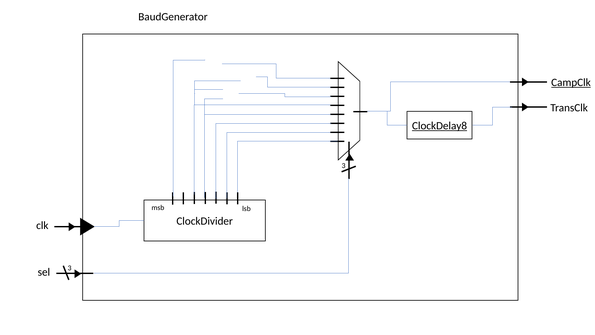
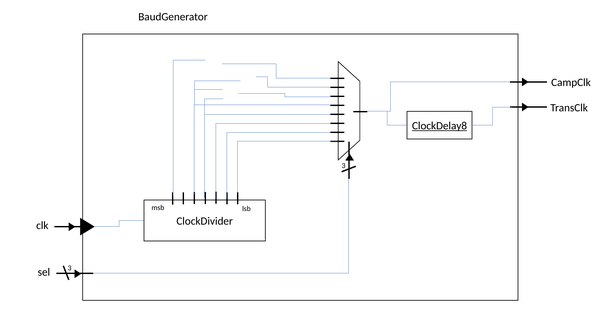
CampClk underline: present -> none
